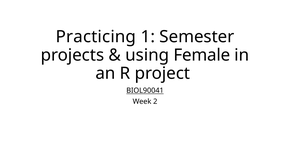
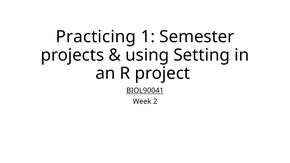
Female: Female -> Setting
